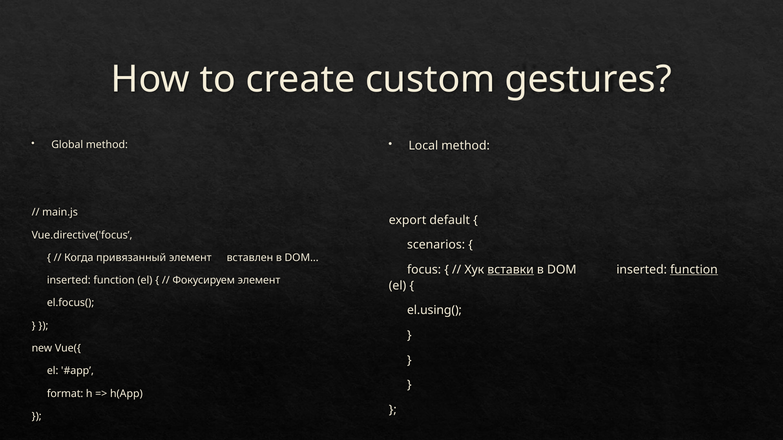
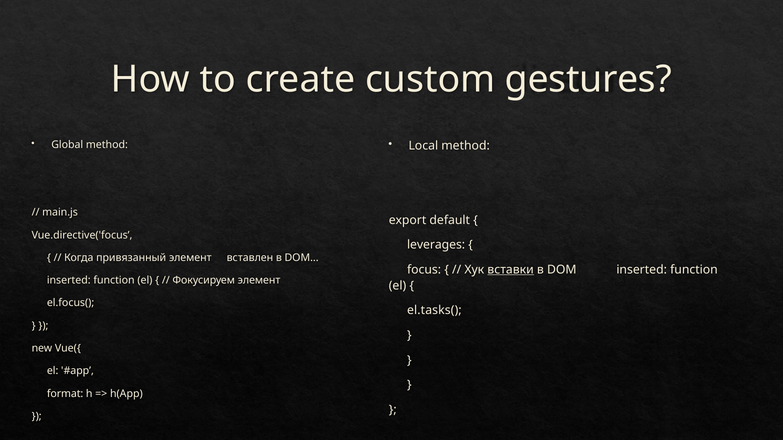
scenarios: scenarios -> leverages
function at (694, 270) underline: present -> none
el.using(: el.using( -> el.tasks(
